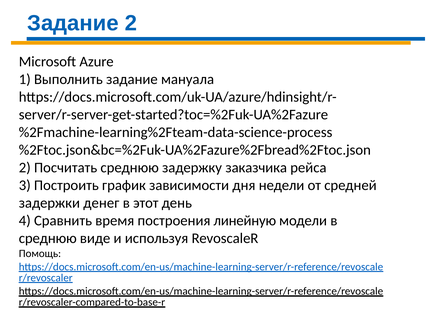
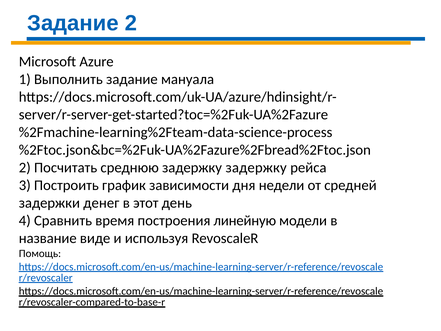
задержку заказчика: заказчика -> задержку
среднюю at (48, 238): среднюю -> название
